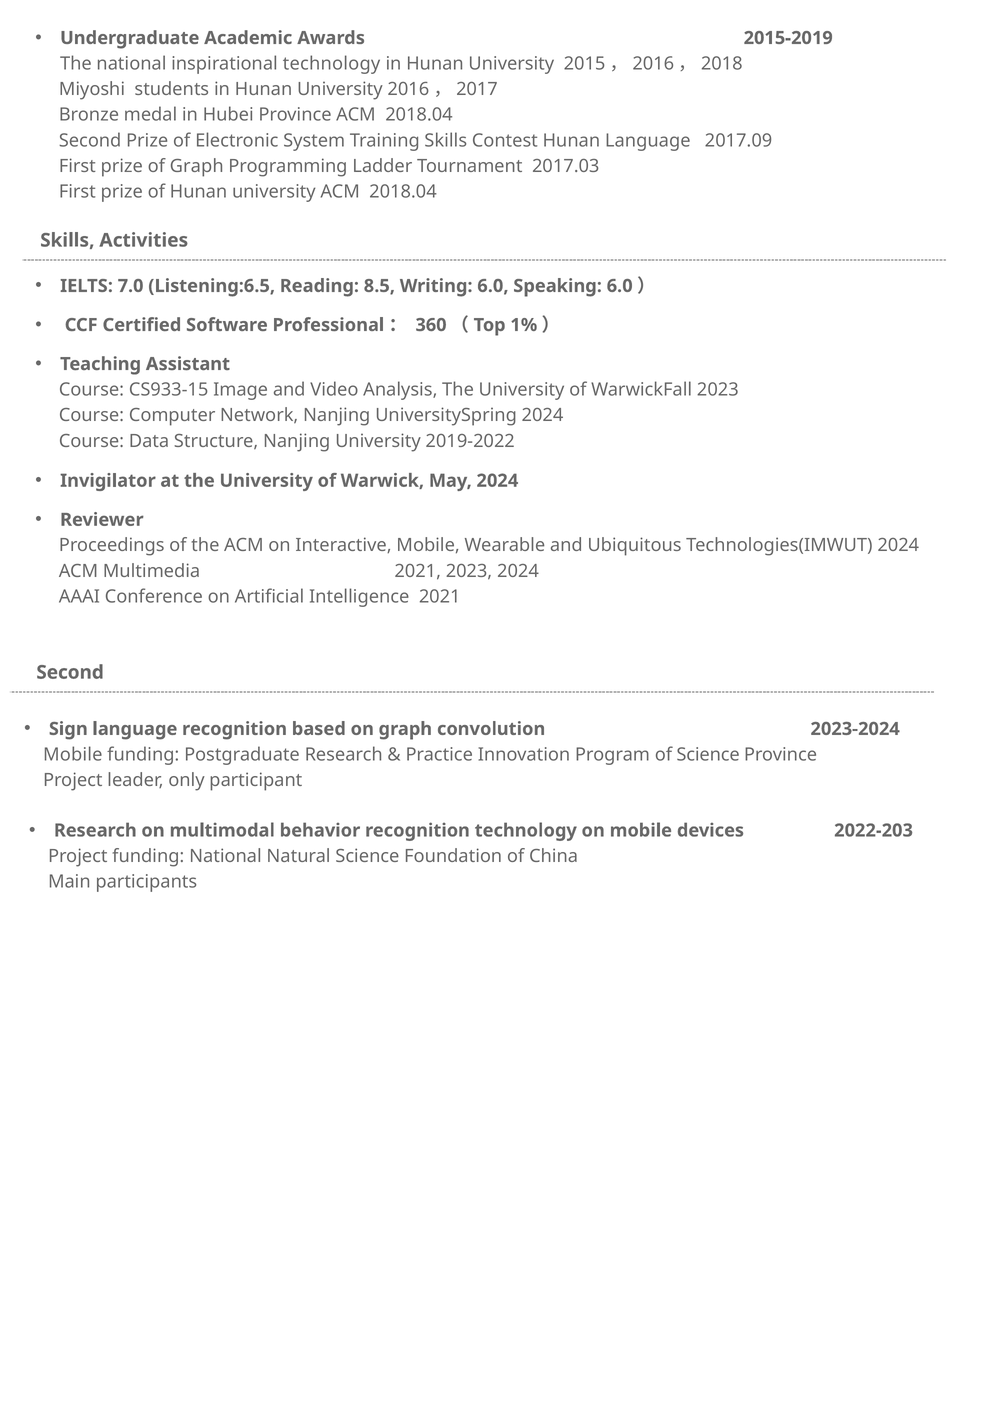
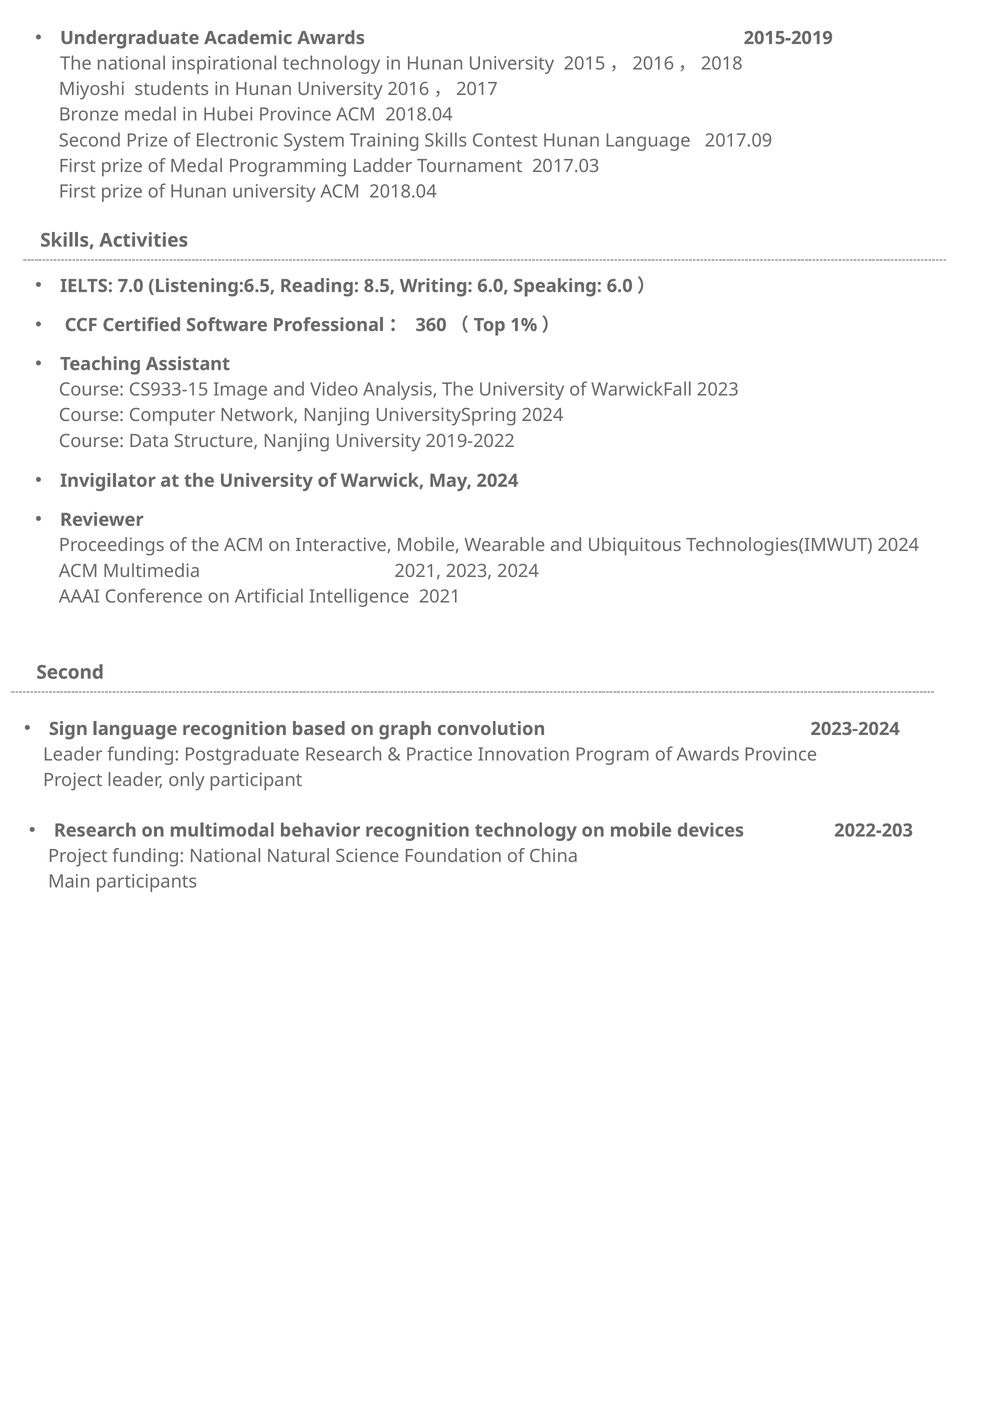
of Graph: Graph -> Medal
Mobile at (73, 755): Mobile -> Leader
of Science: Science -> Awards
